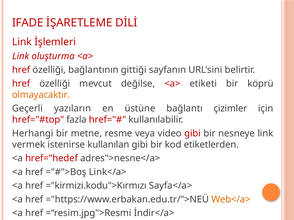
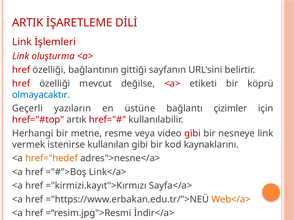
IFADE: IFADE -> ARTIK
olmayacaktır colour: orange -> blue
fazla: fazla -> artık
etiketlerden: etiketlerden -> kaynaklarını
href="hedef colour: red -> orange
="kirmizi.kodu">Kırmızı: ="kirmizi.kodu">Kırmızı -> ="kirmizi.kayıt">Kırmızı
